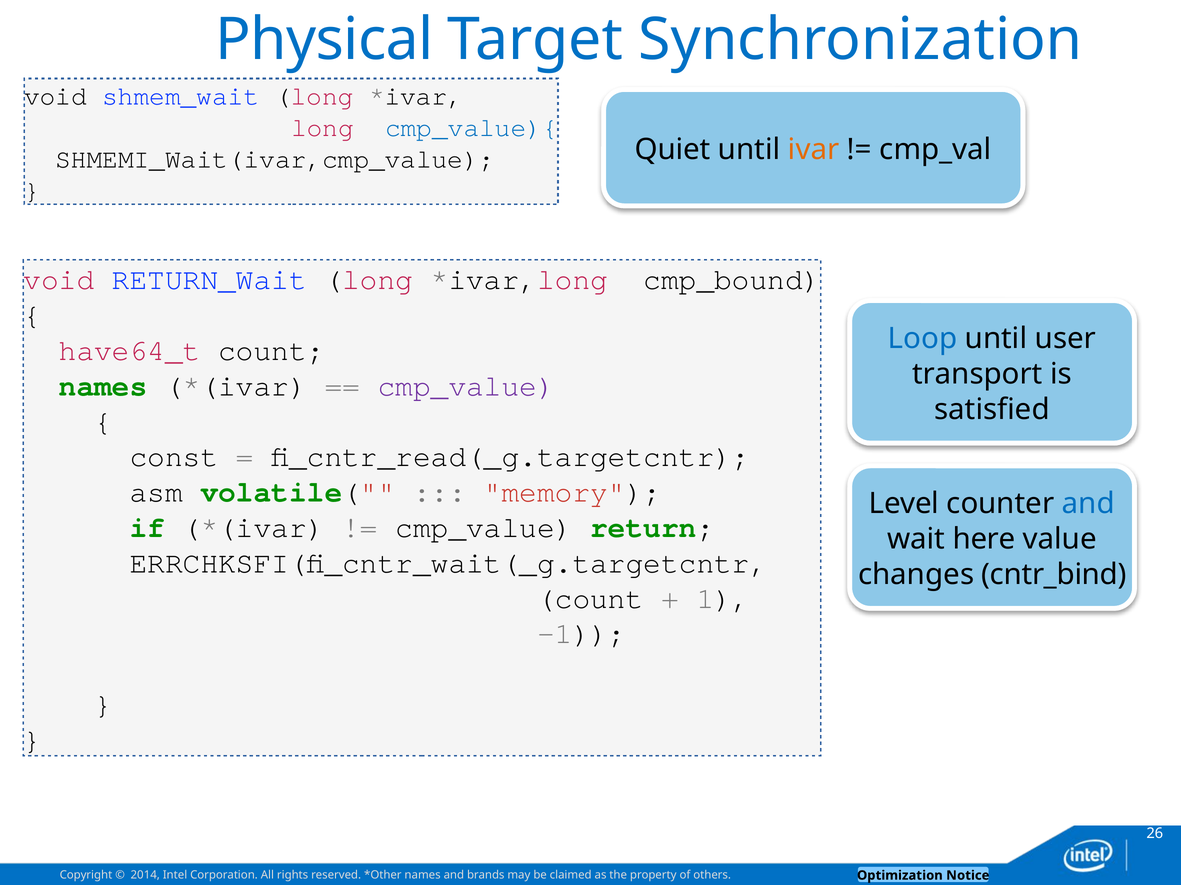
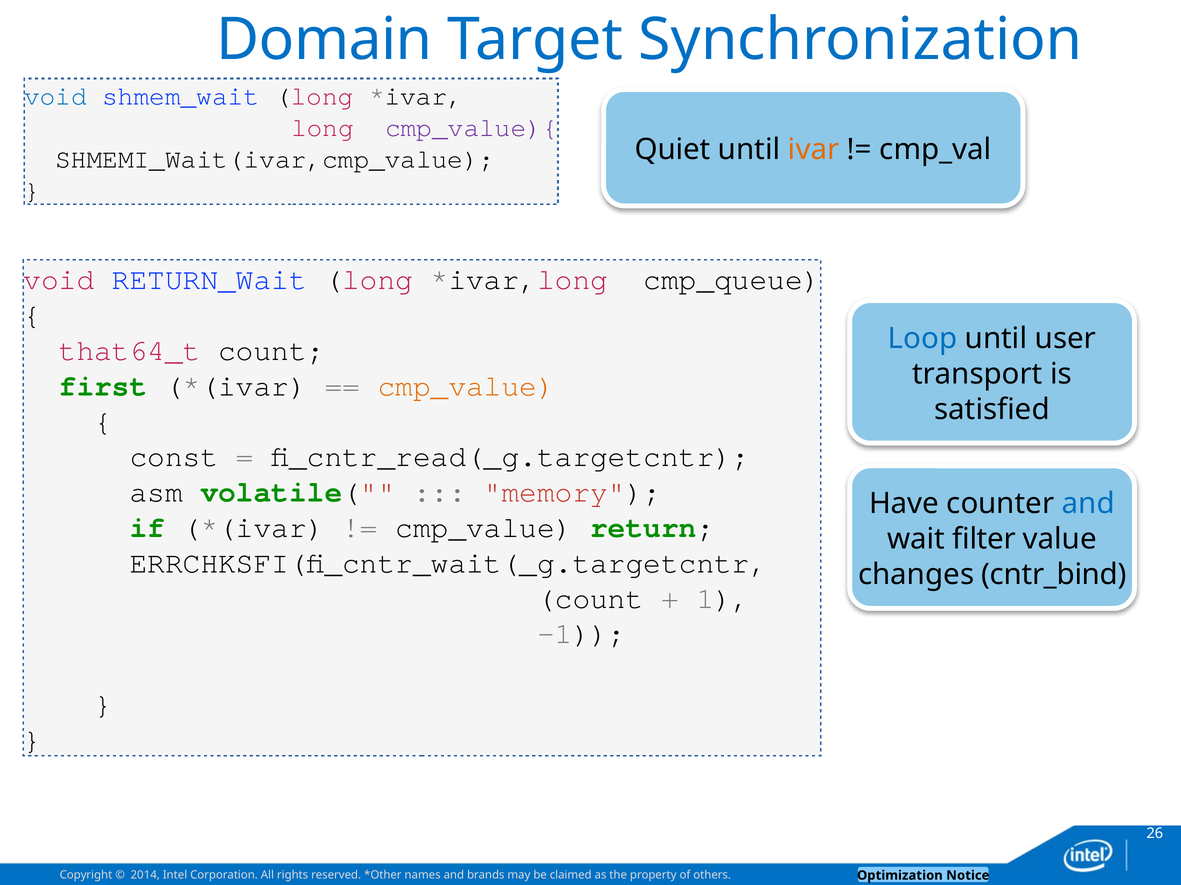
Physical: Physical -> Domain
void at (56, 96) colour: black -> blue
cmp_value){ colour: blue -> purple
cmp_bound: cmp_bound -> cmp_queue
have64_t: have64_t -> that64_t
names at (103, 386): names -> first
cmp_value at (466, 386) colour: purple -> orange
Level: Level -> Have
here: here -> filter
